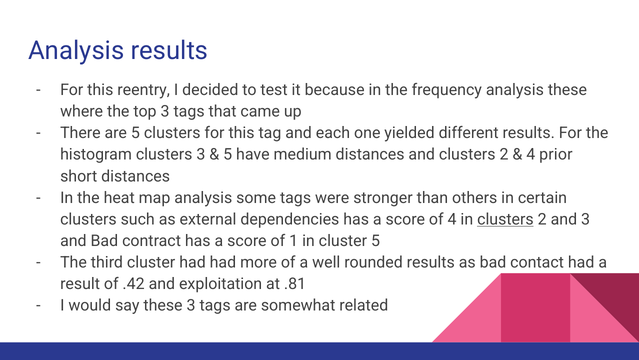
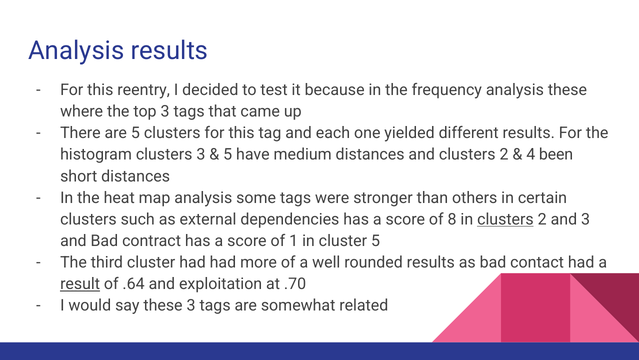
prior: prior -> been
of 4: 4 -> 8
result underline: none -> present
.42: .42 -> .64
.81: .81 -> .70
